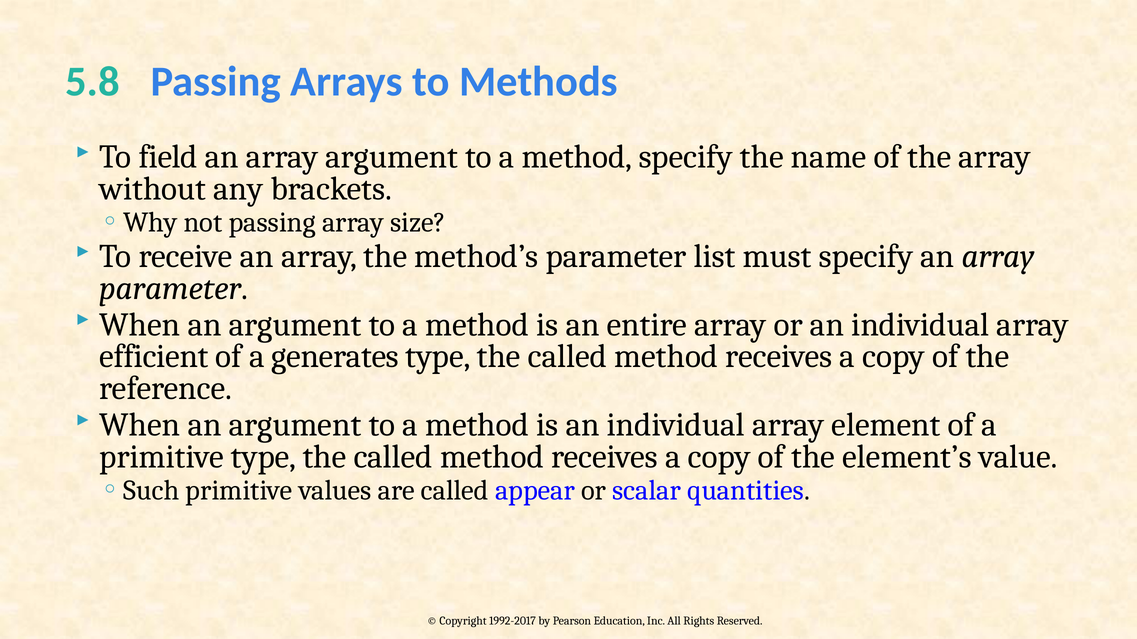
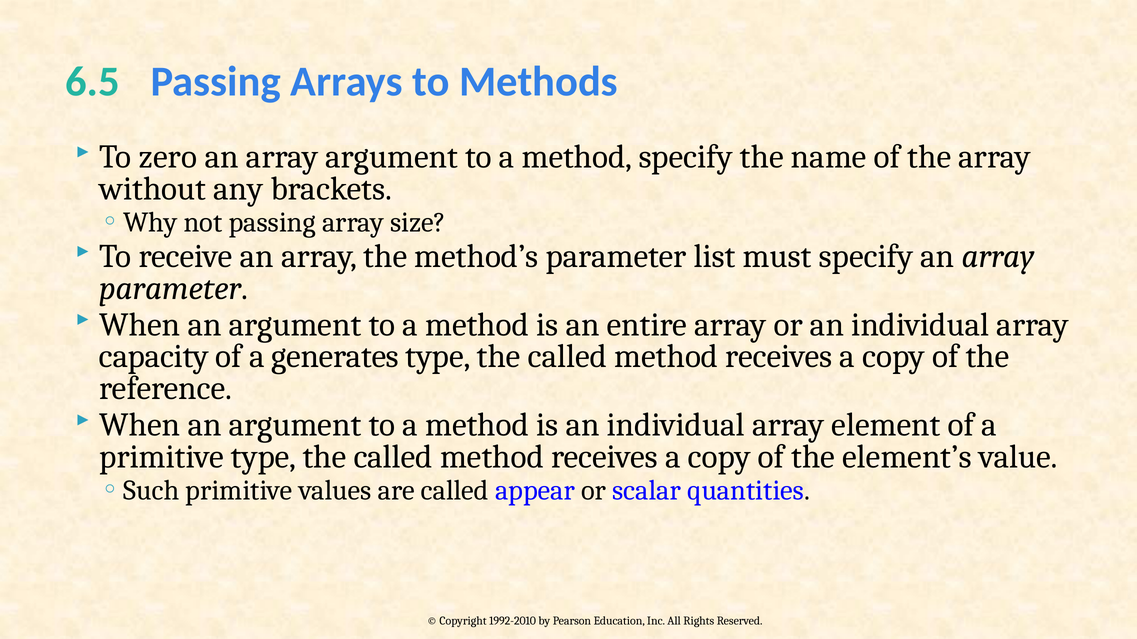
5.8: 5.8 -> 6.5
field: field -> zero
efficient: efficient -> capacity
1992-2017: 1992-2017 -> 1992-2010
